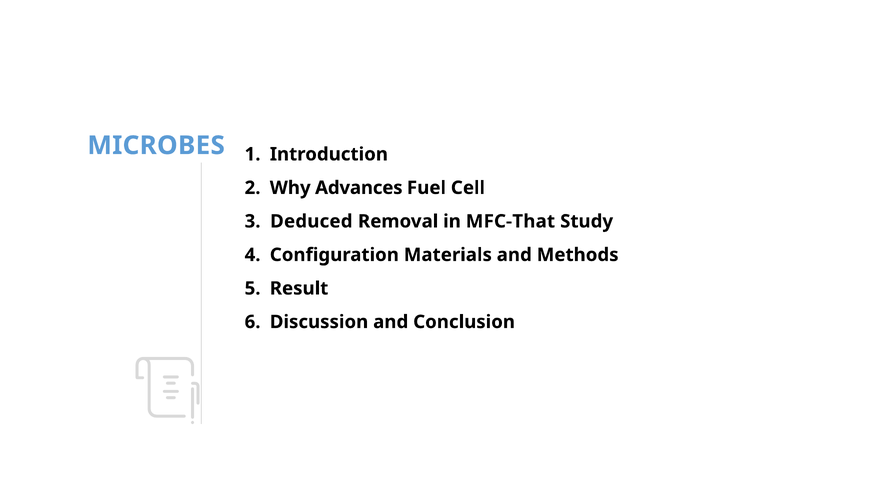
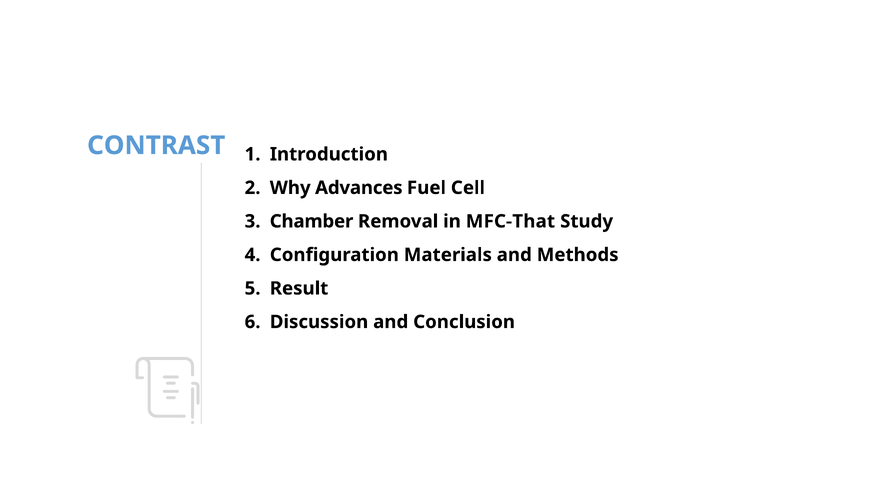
MICROBES: MICROBES -> CONTRAST
Deduced: Deduced -> Chamber
